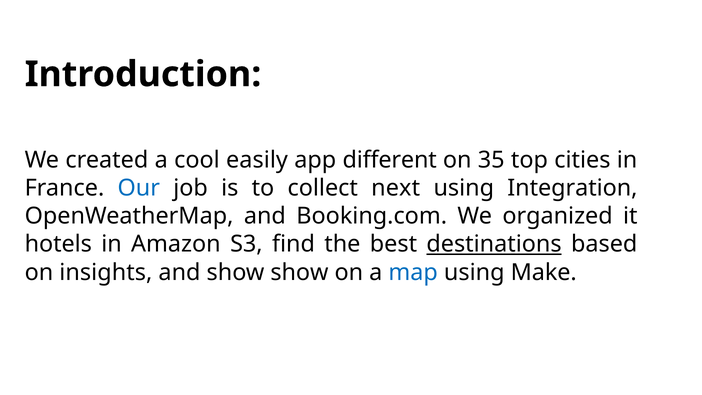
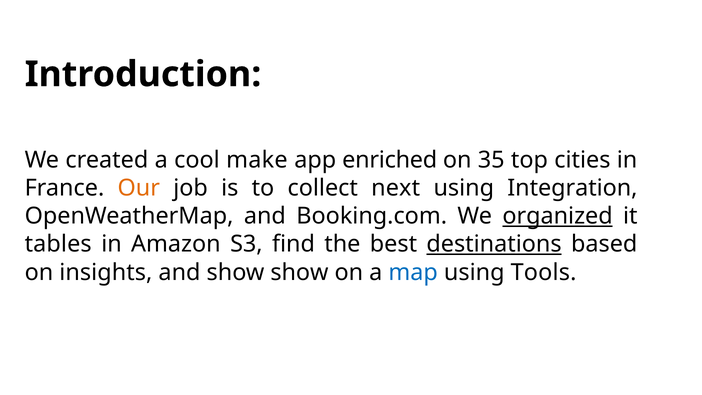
easily: easily -> make
different: different -> enriched
Our colour: blue -> orange
organized underline: none -> present
hotels: hotels -> tables
Make: Make -> Tools
